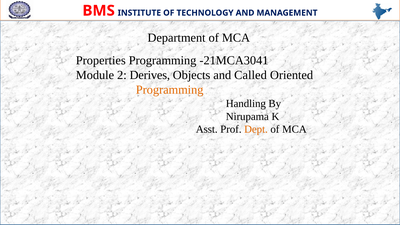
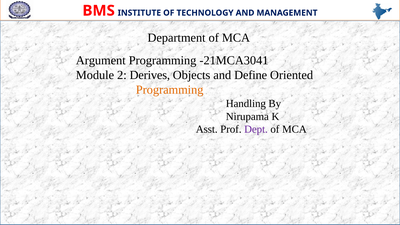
Properties: Properties -> Argument
Called: Called -> Define
Dept colour: orange -> purple
